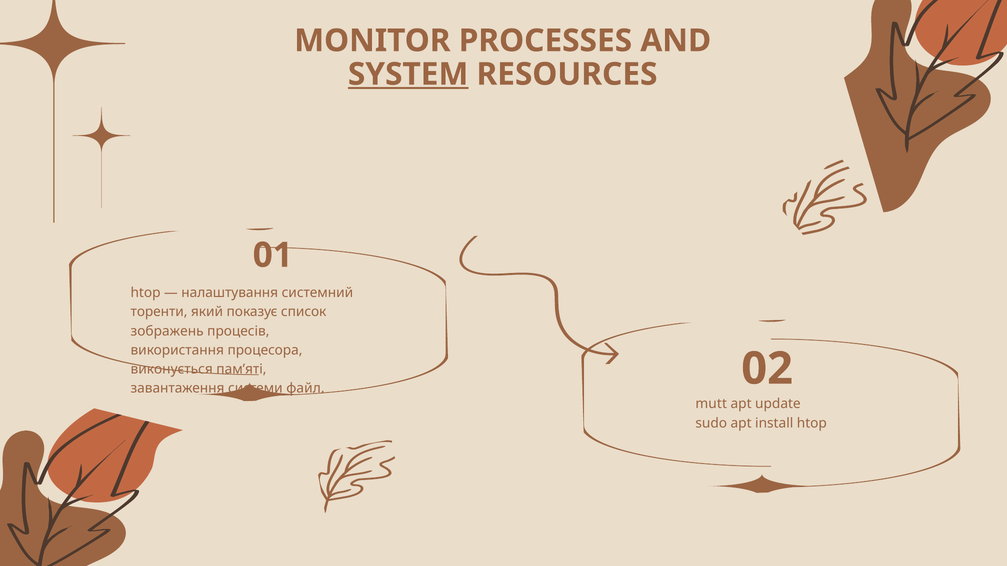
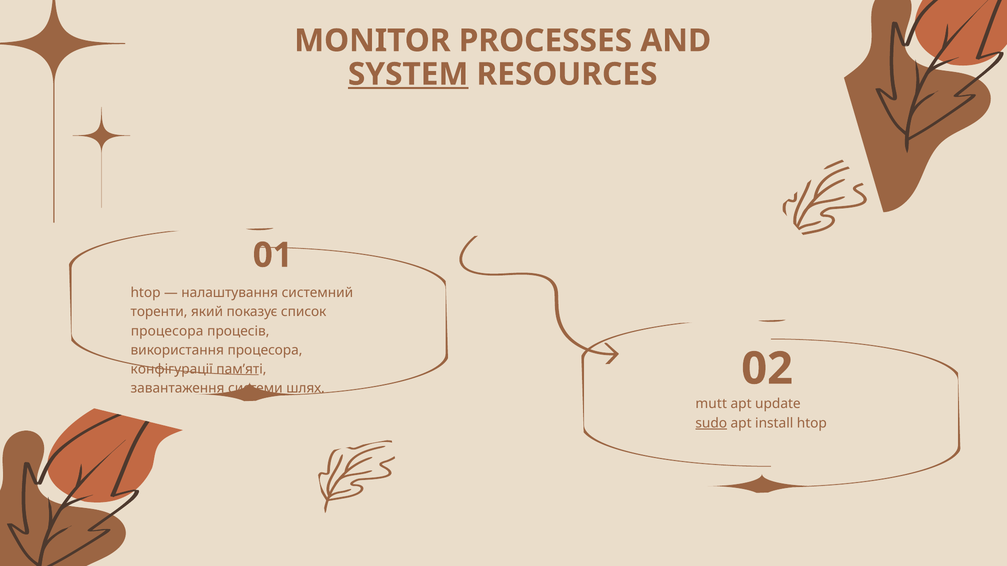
зображень at (167, 331): зображень -> процесора
виконується: виконується -> конфігурації
файл: файл -> шлях
sudo underline: none -> present
